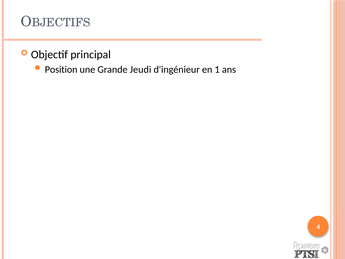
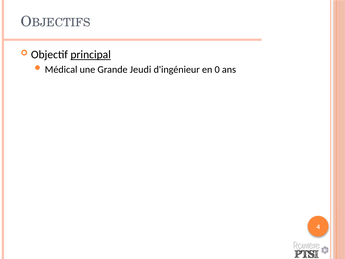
principal underline: none -> present
Position: Position -> Médical
1: 1 -> 0
